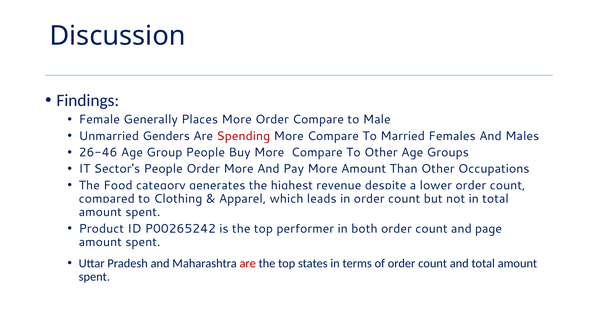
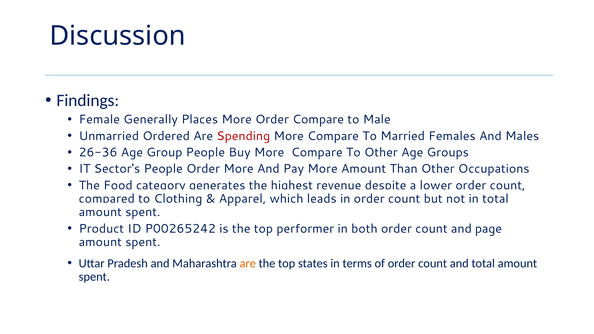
Genders: Genders -> Ordered
26-46: 26-46 -> 26-36
are at (248, 263) colour: red -> orange
